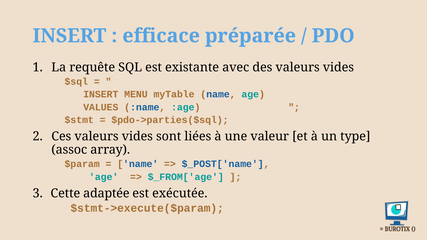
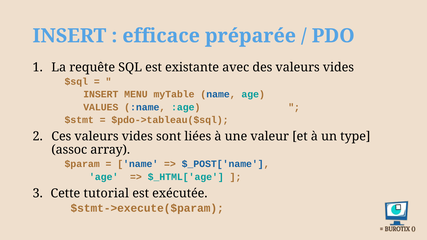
$pdo->parties($sql: $pdo->parties($sql -> $pdo->tableau($sql
$_FROM['age: $_FROM['age -> $_HTML['age
adaptée: adaptée -> tutorial
